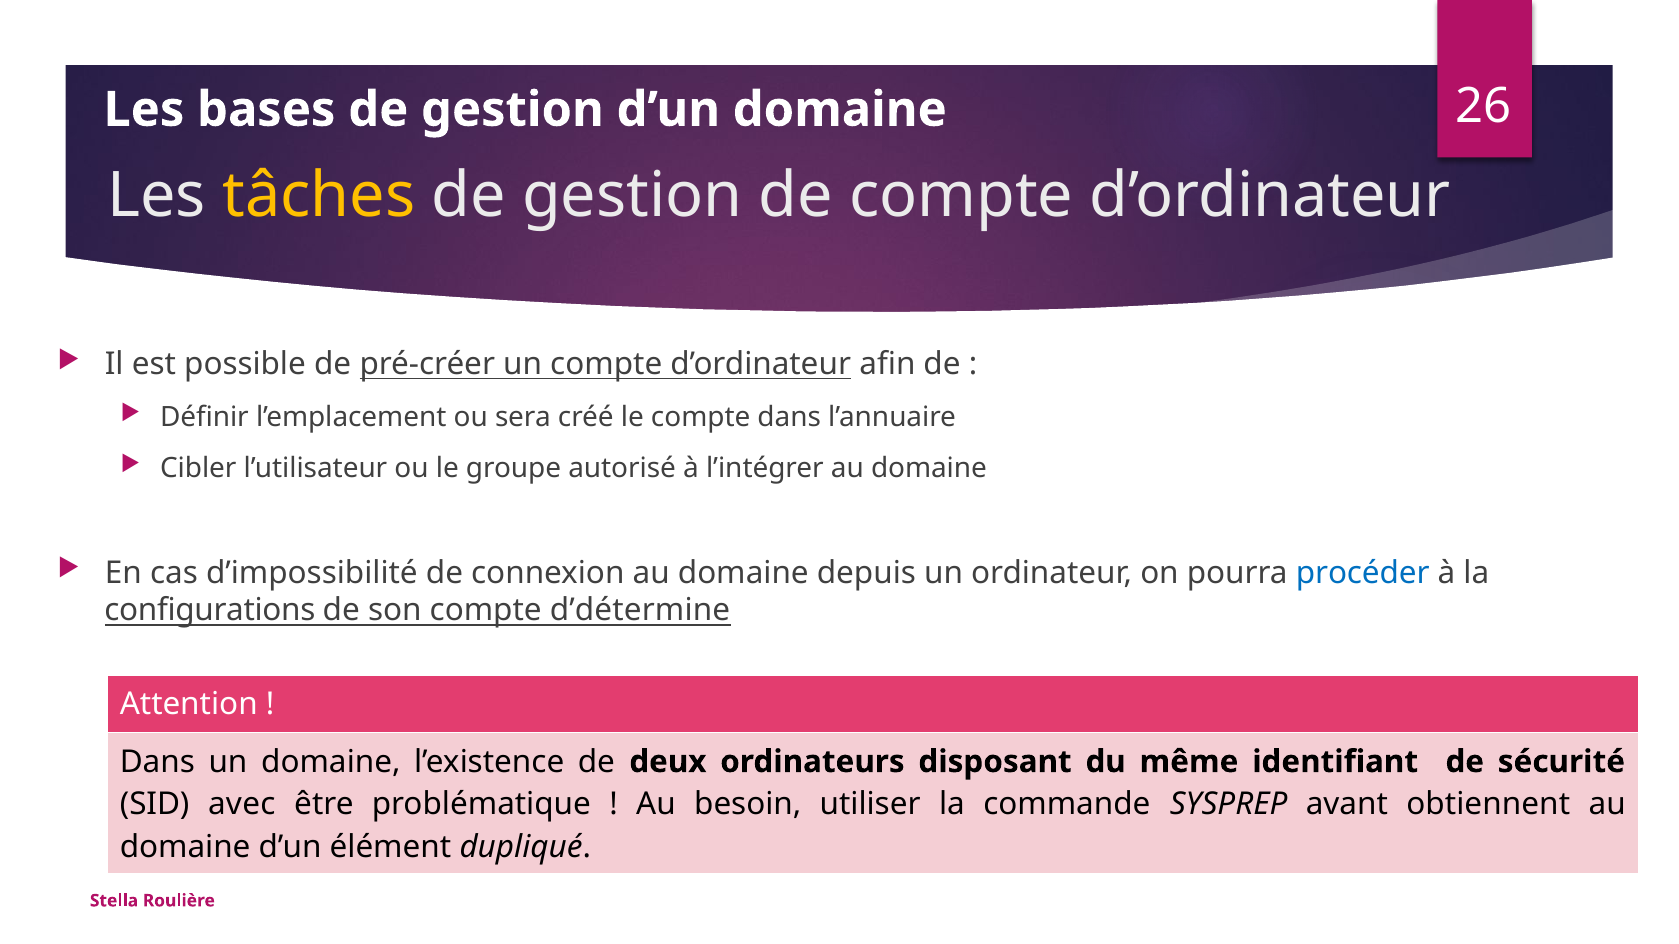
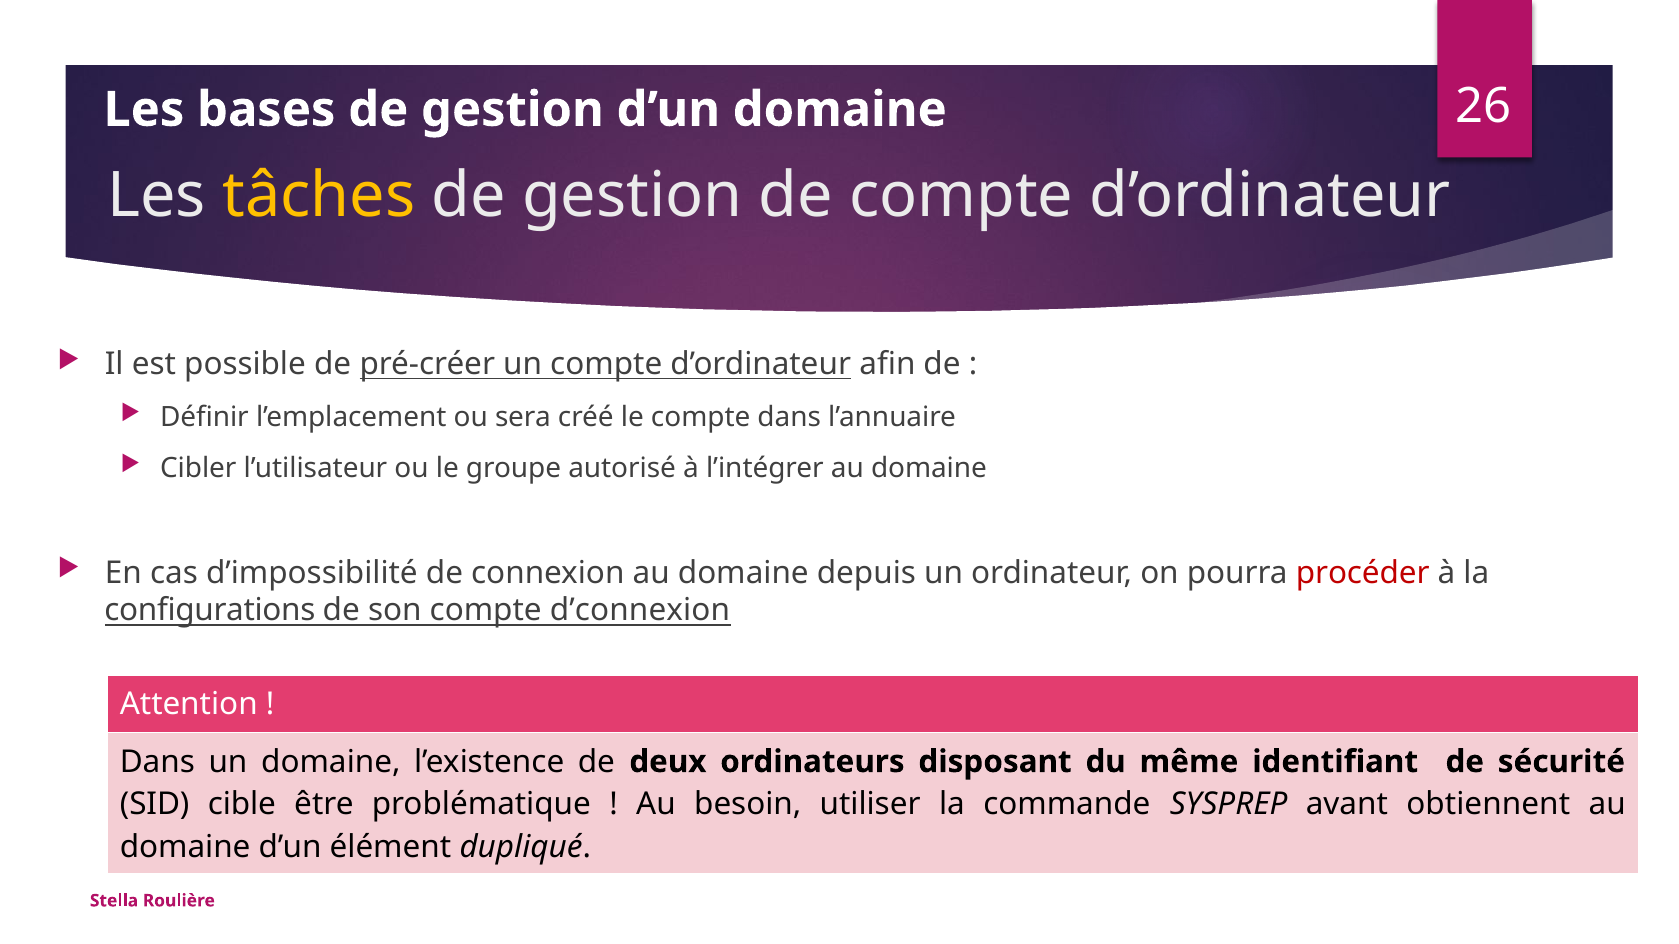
procéder colour: blue -> red
d’détermine: d’détermine -> d’connexion
avec: avec -> cible
